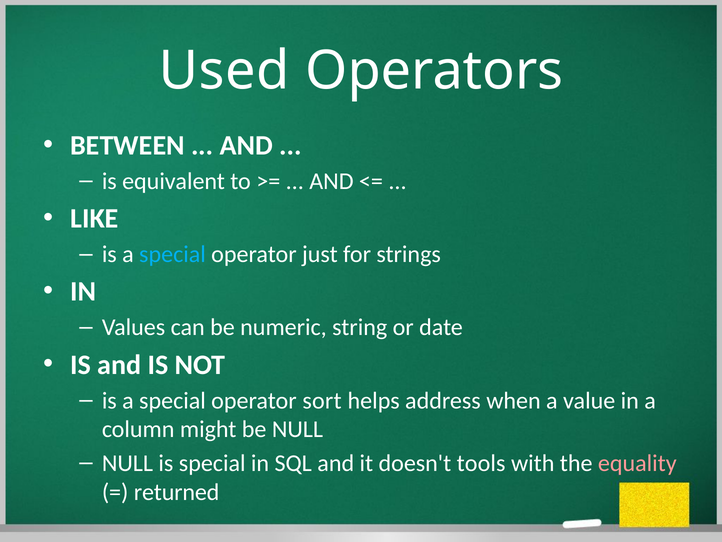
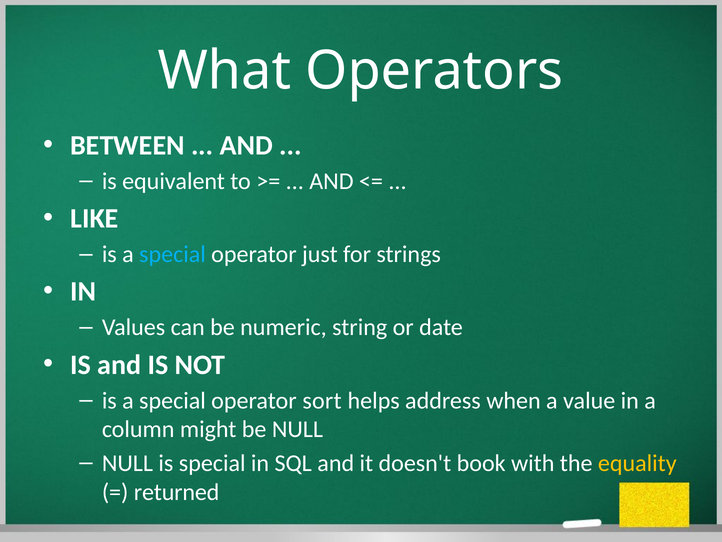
Used: Used -> What
tools: tools -> book
equality colour: pink -> yellow
